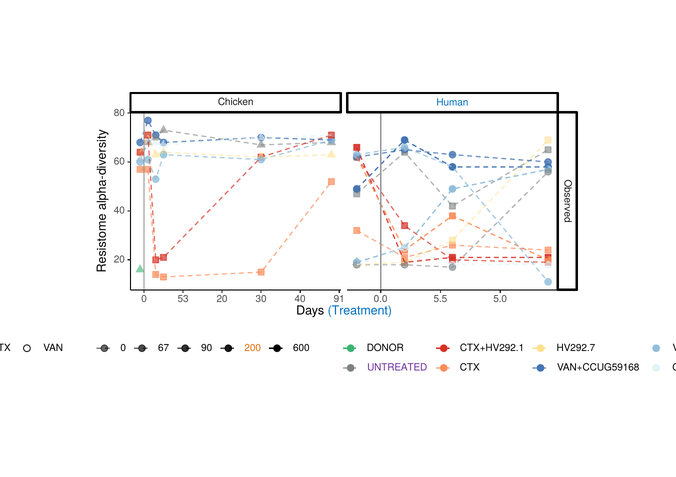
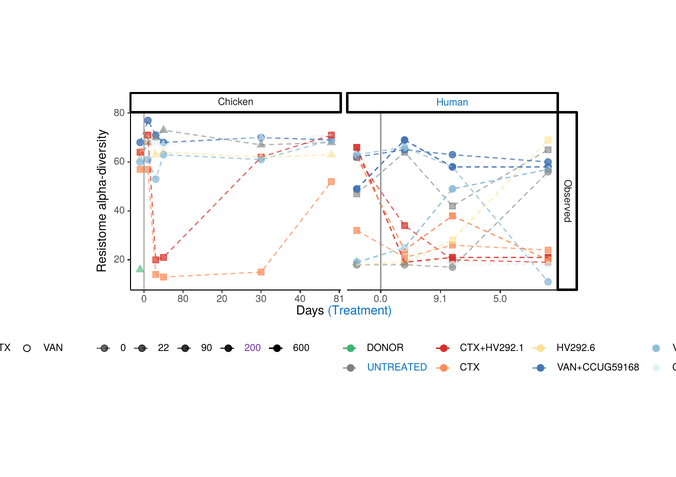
0 53: 53 -> 80
91: 91 -> 81
5.5: 5.5 -> 9.1
67: 67 -> 22
200 colour: orange -> purple
HV292.7: HV292.7 -> HV292.6
UNTREATED colour: purple -> blue
